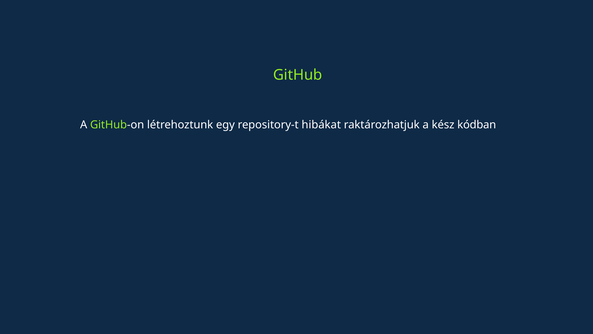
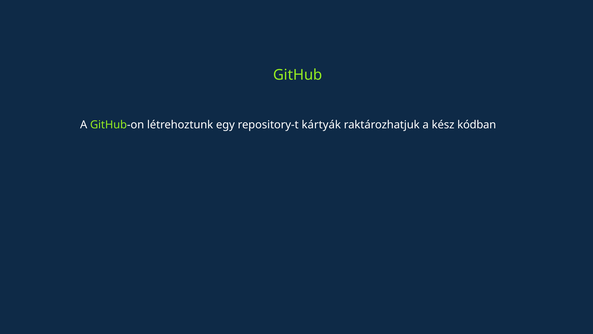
hibákat: hibákat -> kártyák
